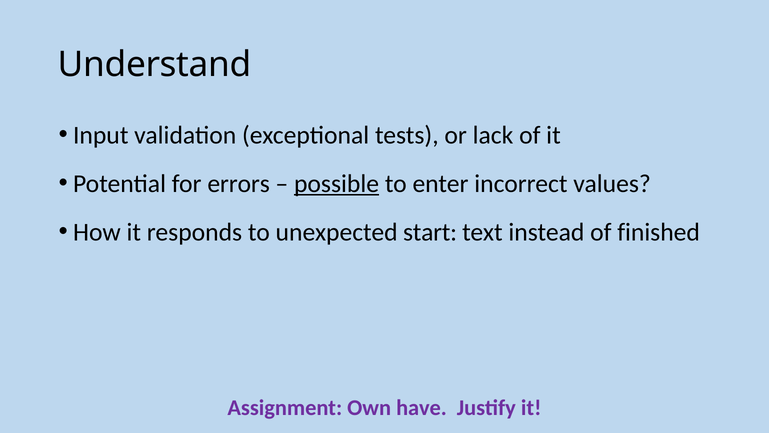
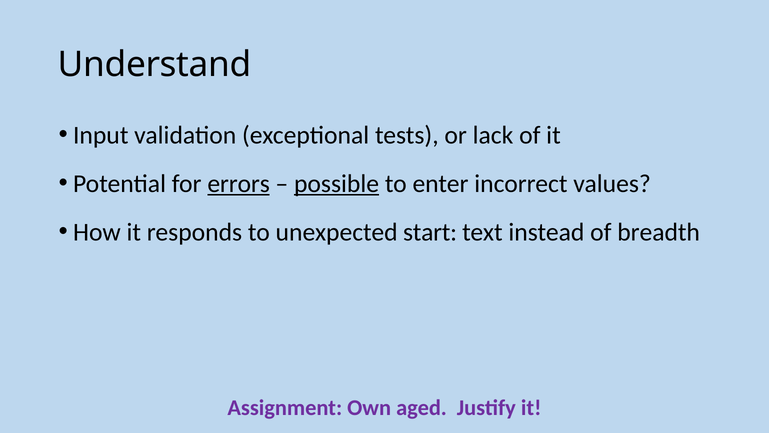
errors underline: none -> present
finished: finished -> breadth
have: have -> aged
